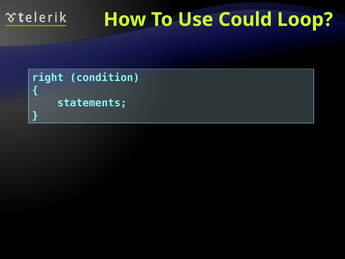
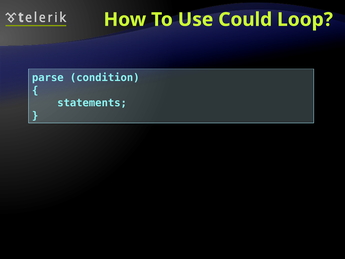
right: right -> parse
